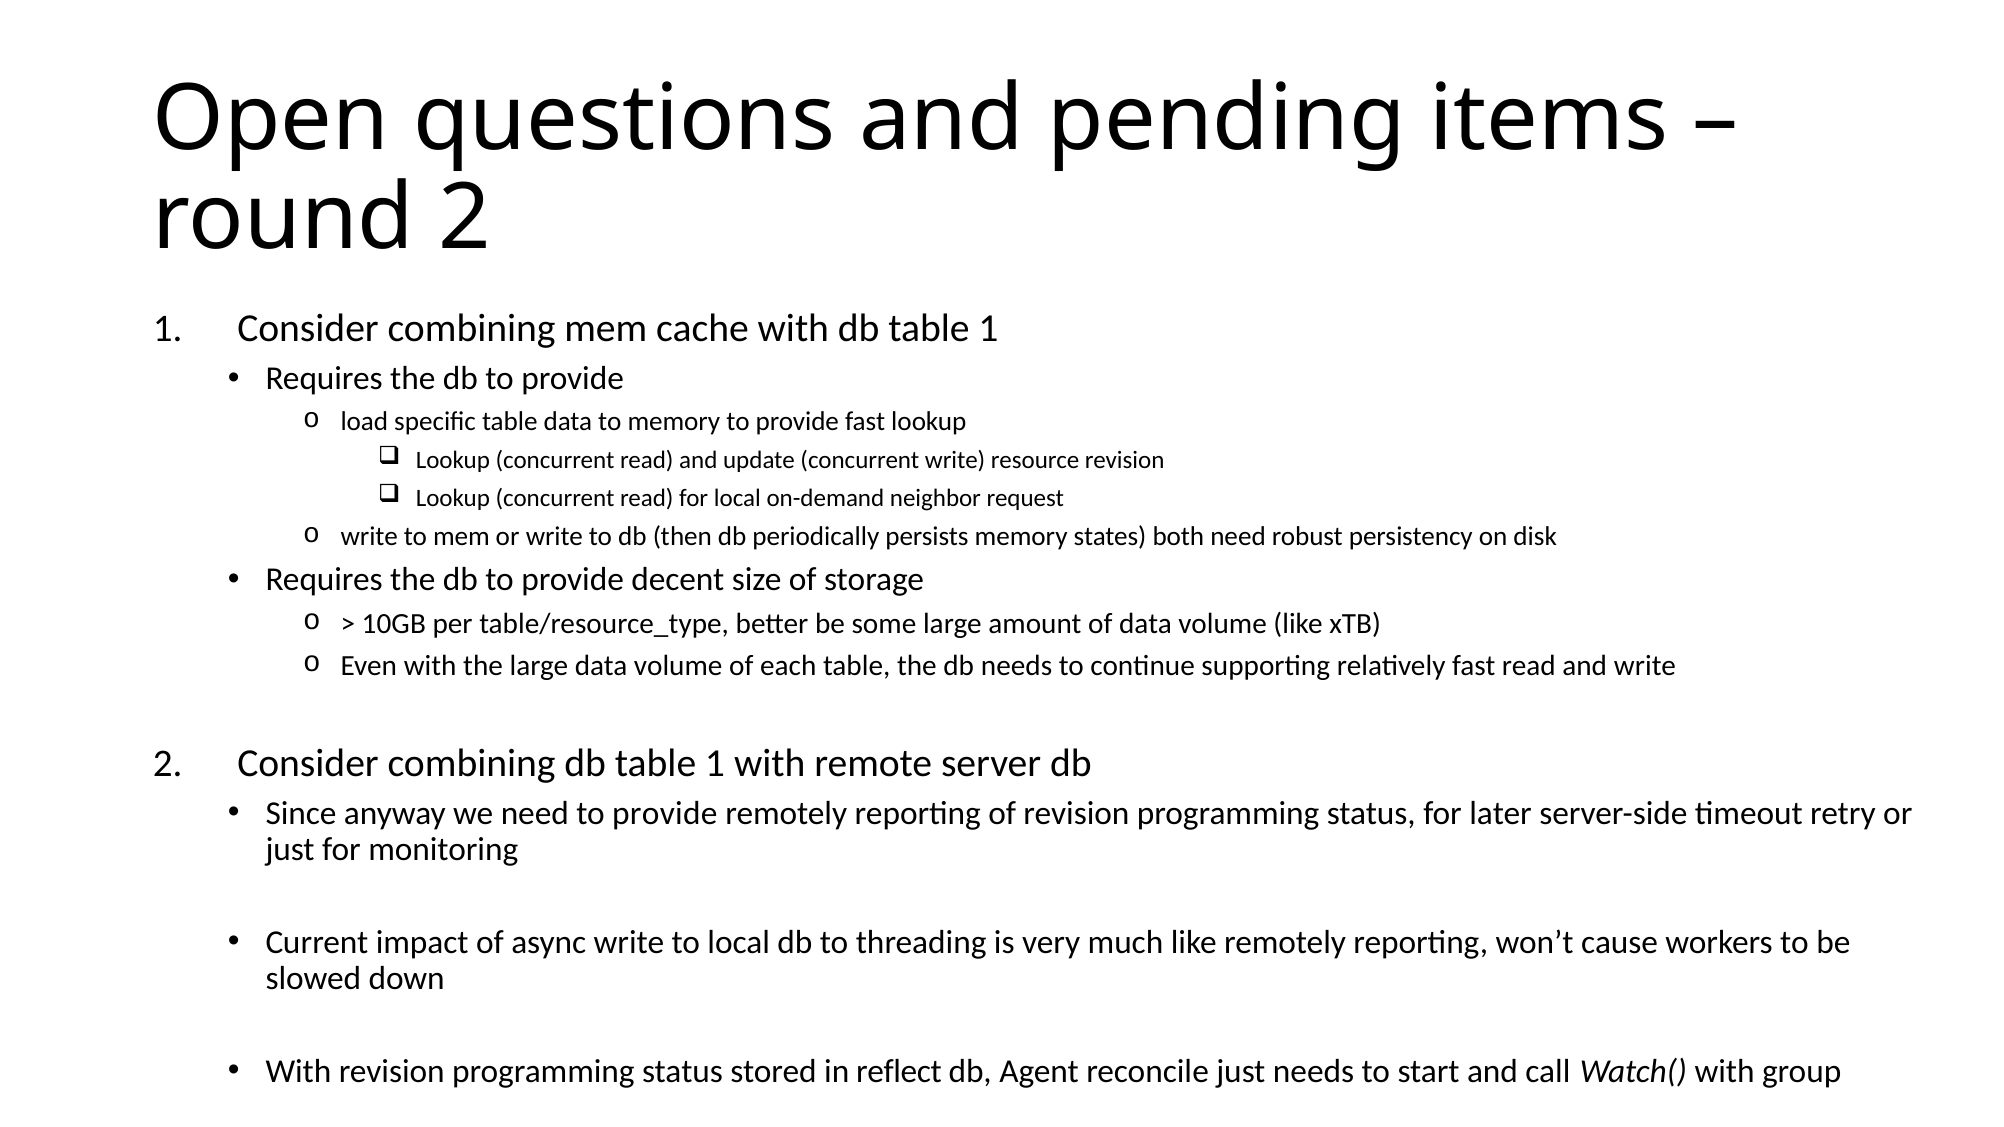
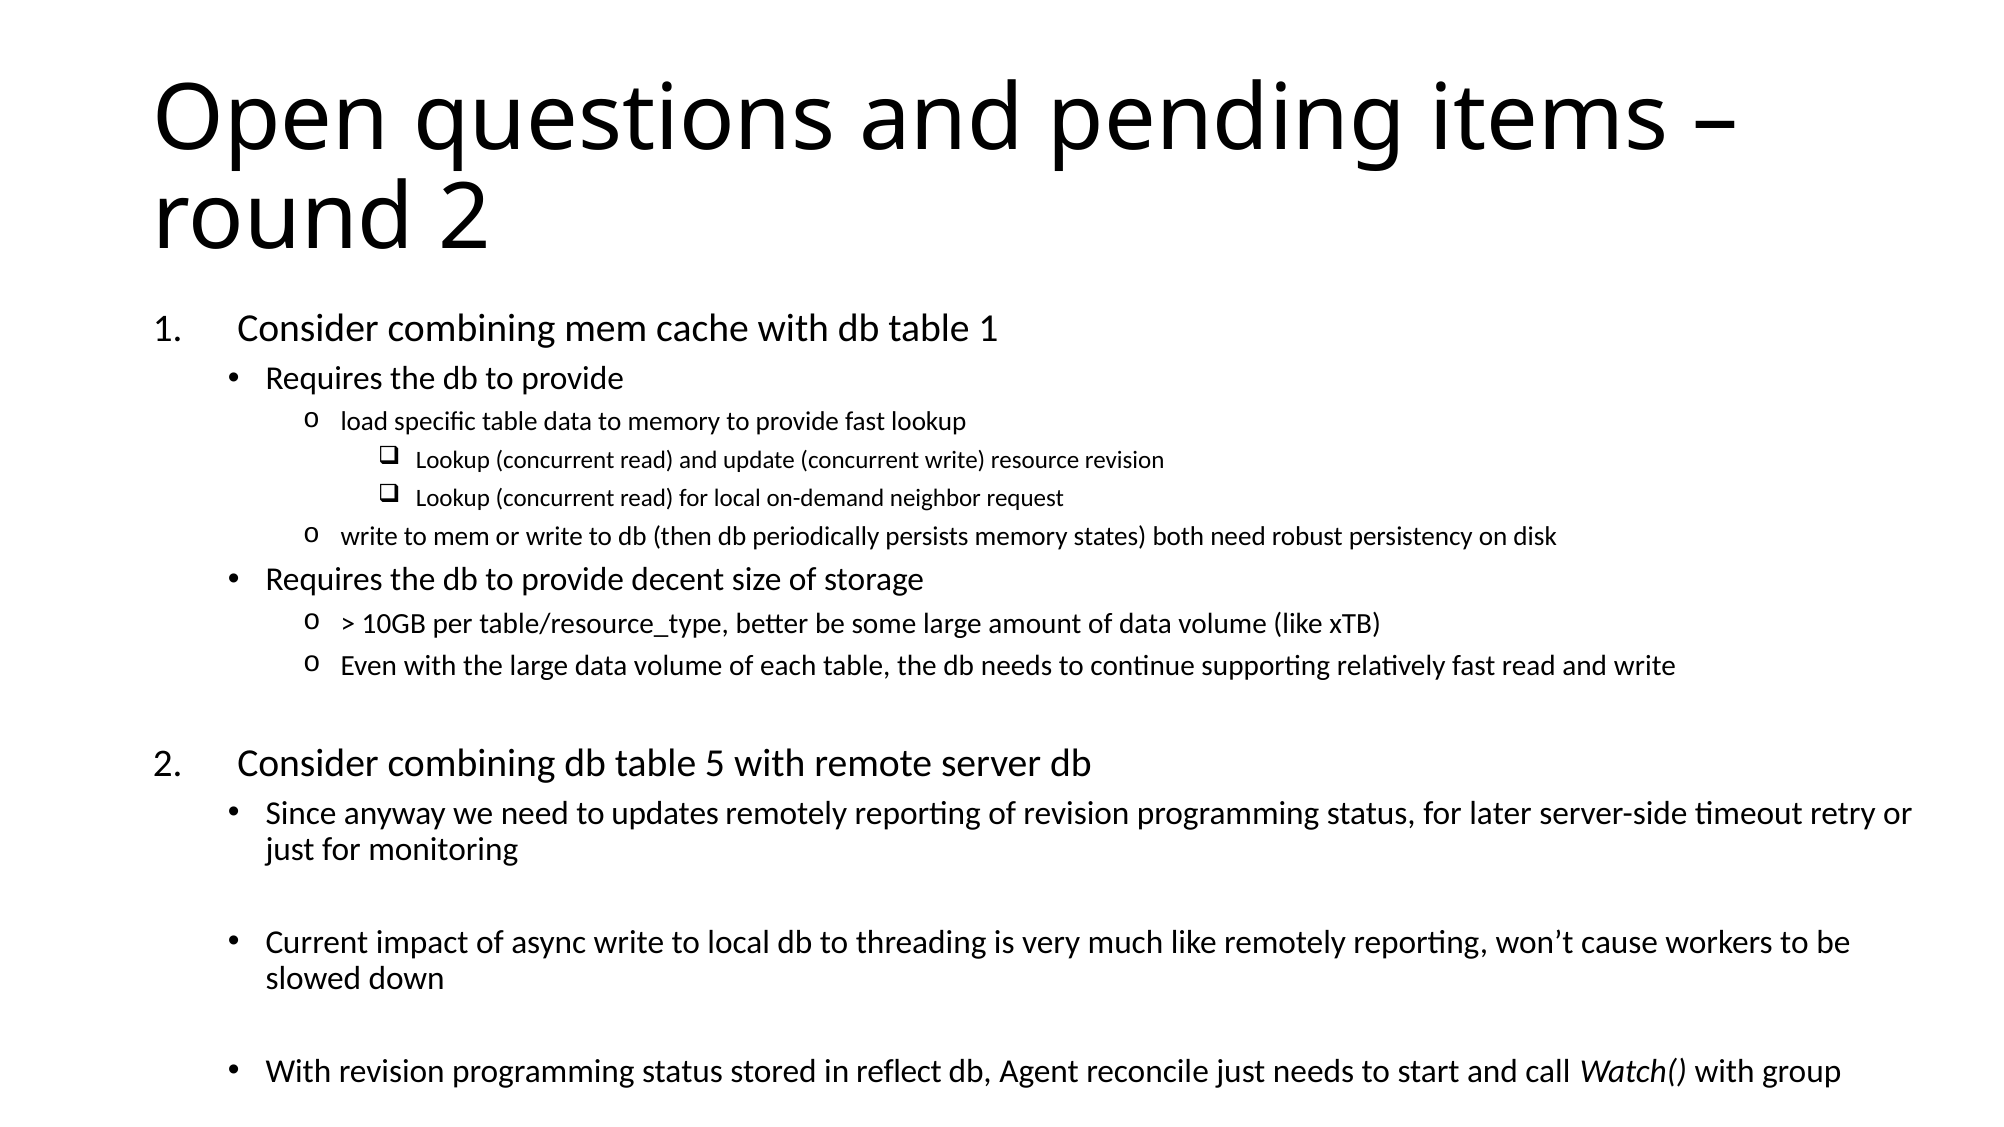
combining db table 1: 1 -> 5
need to provide: provide -> updates
